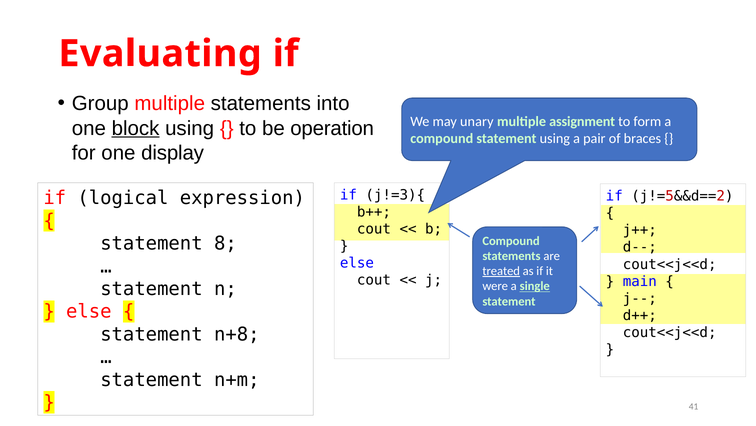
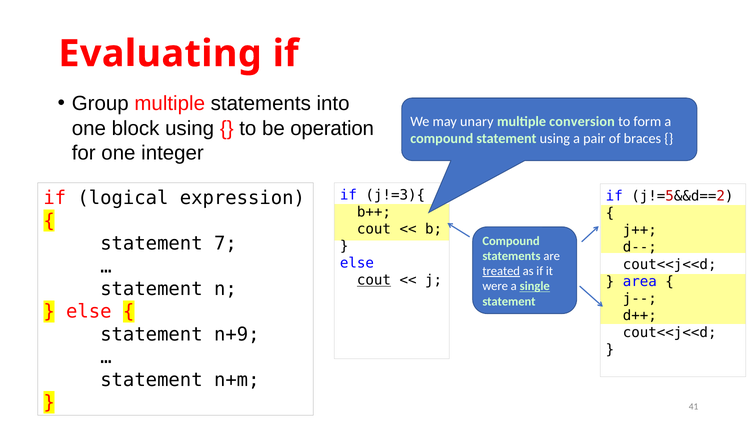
assignment: assignment -> conversion
block underline: present -> none
display: display -> integer
8: 8 -> 7
cout at (374, 280) underline: none -> present
main: main -> area
n+8: n+8 -> n+9
